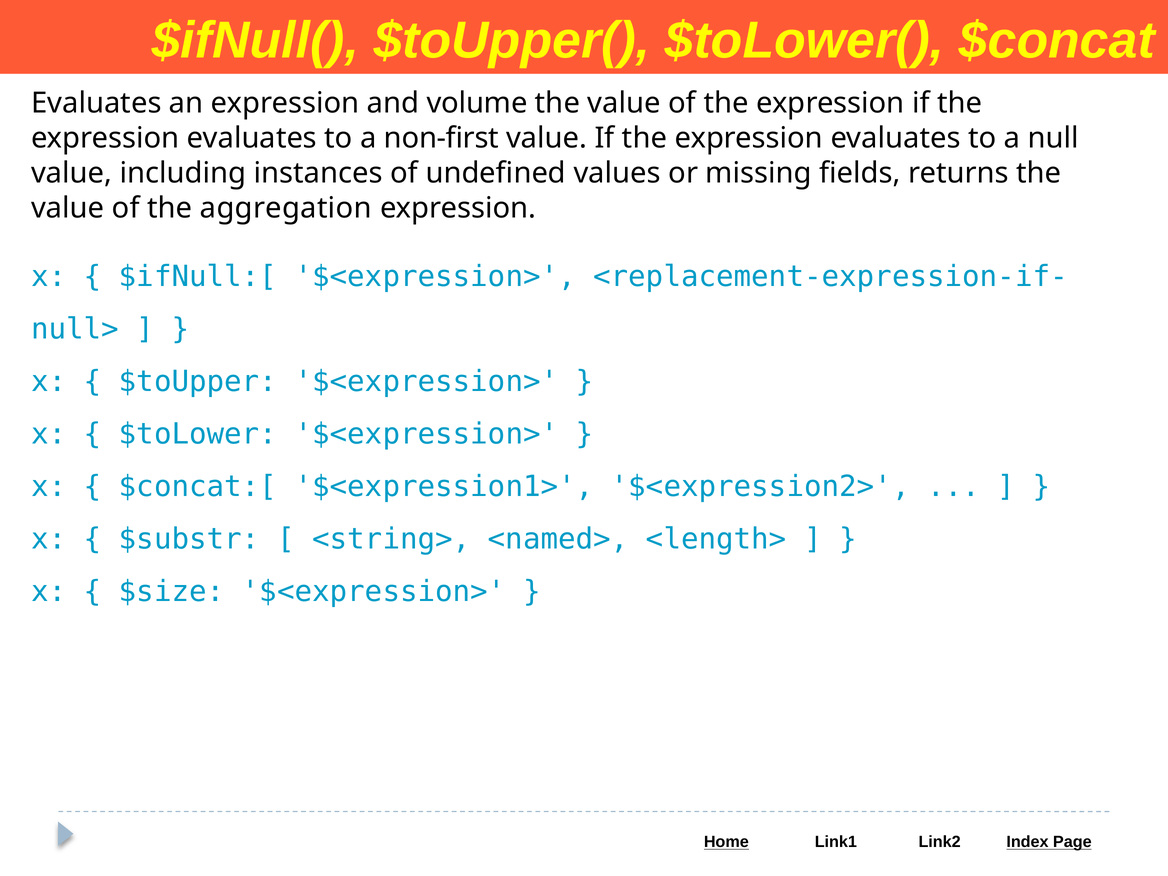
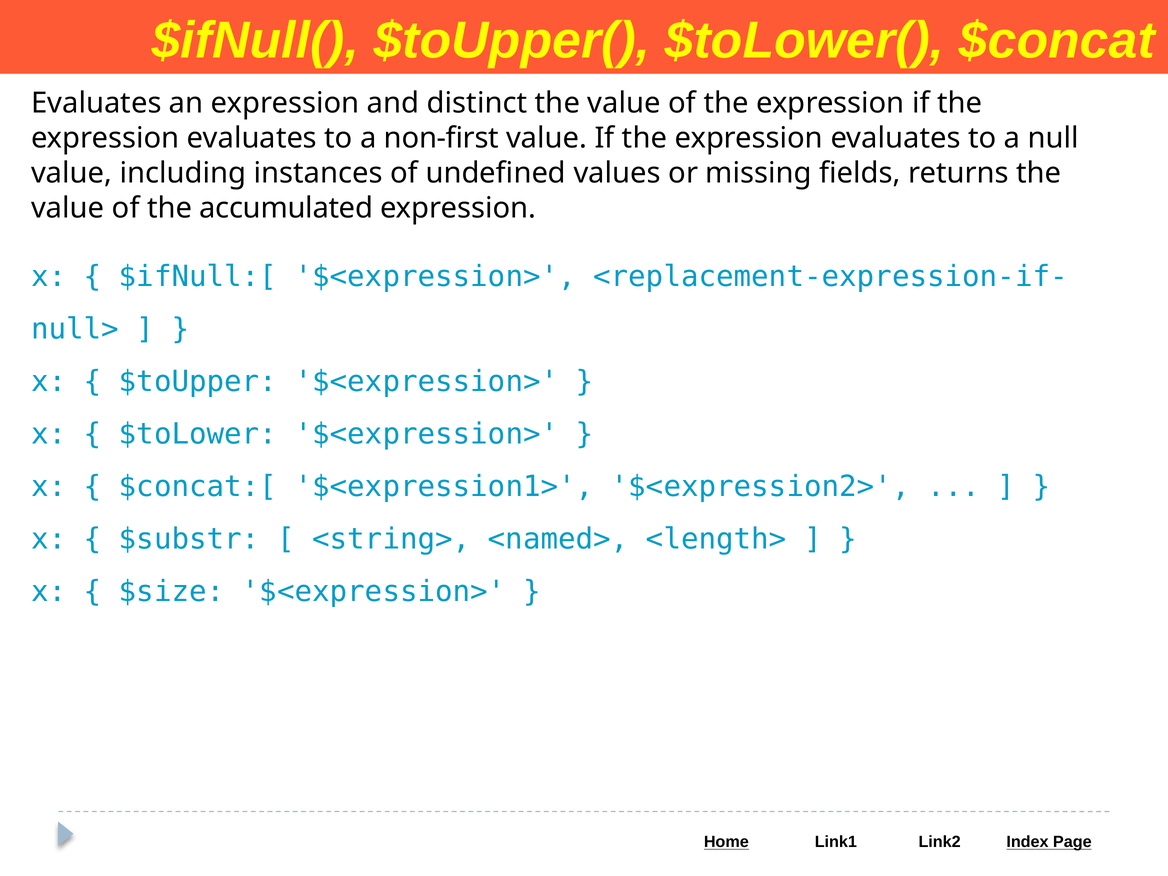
volume: volume -> distinct
aggregation: aggregation -> accumulated
